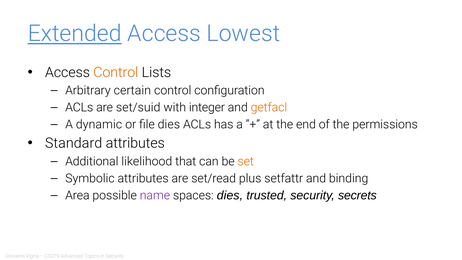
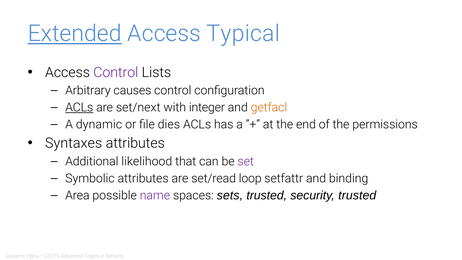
Lowest: Lowest -> Typical
Control at (116, 72) colour: orange -> purple
certain: certain -> causes
ACLs at (79, 107) underline: none -> present
set/suid: set/suid -> set/next
Standard: Standard -> Syntaxes
set colour: orange -> purple
plus: plus -> loop
spaces dies: dies -> sets
security secrets: secrets -> trusted
